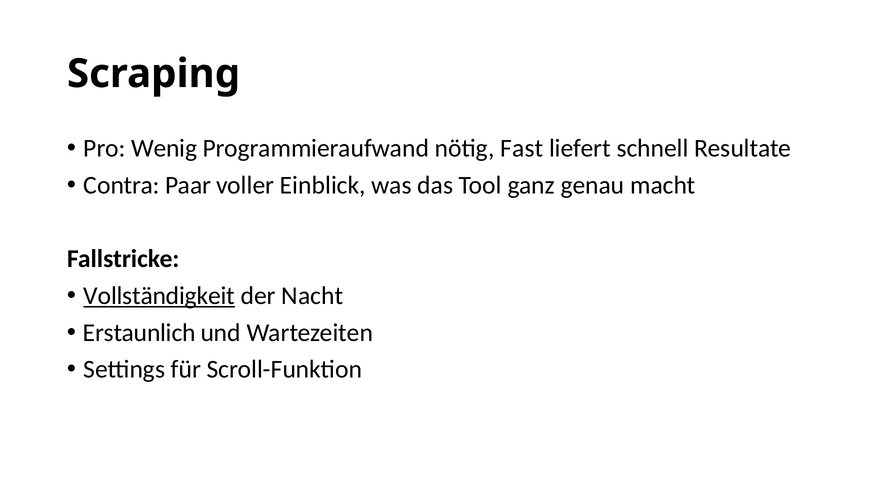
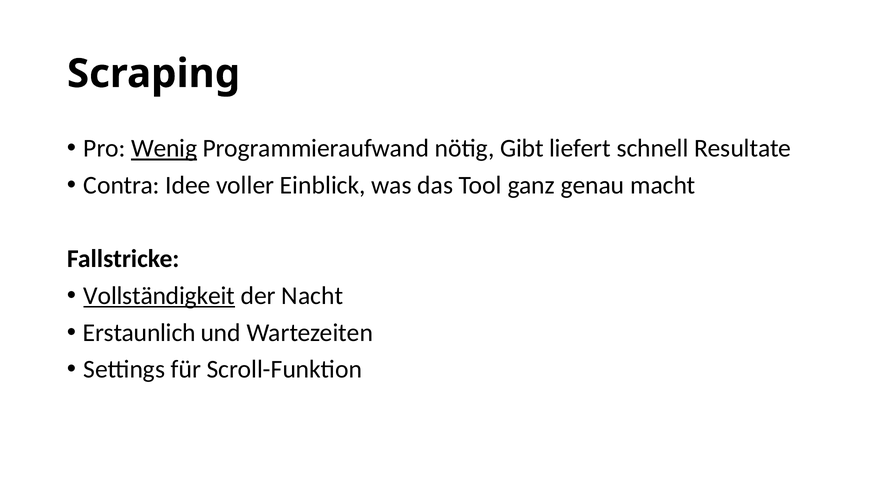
Wenig underline: none -> present
Fast: Fast -> Gibt
Paar: Paar -> Idee
